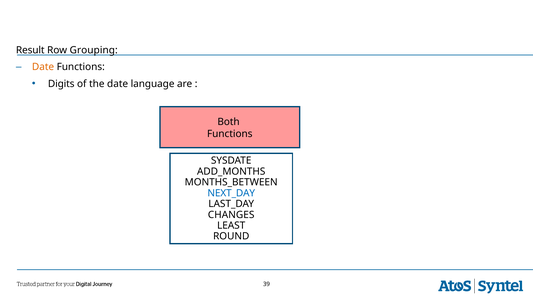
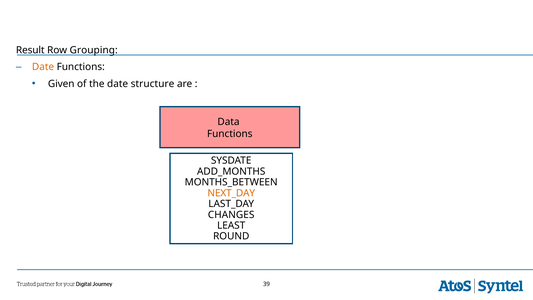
Digits: Digits -> Given
language: language -> structure
Both: Both -> Data
NEXT_DAY colour: blue -> orange
